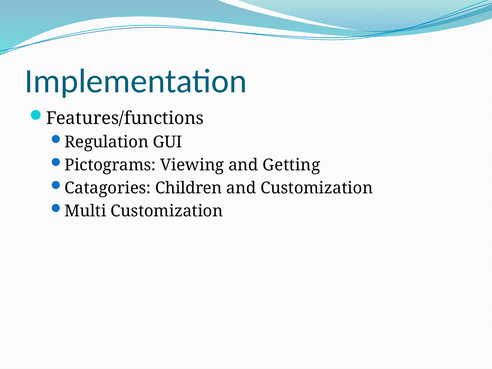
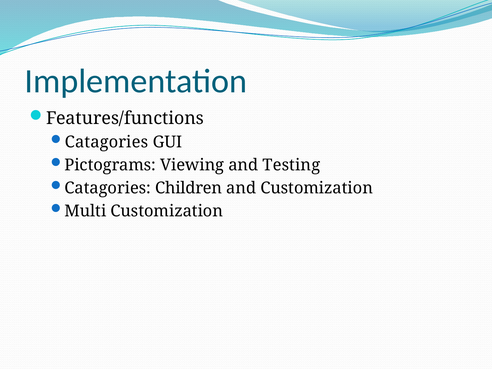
Regulation at (107, 142): Regulation -> Catagories
Getting: Getting -> Testing
